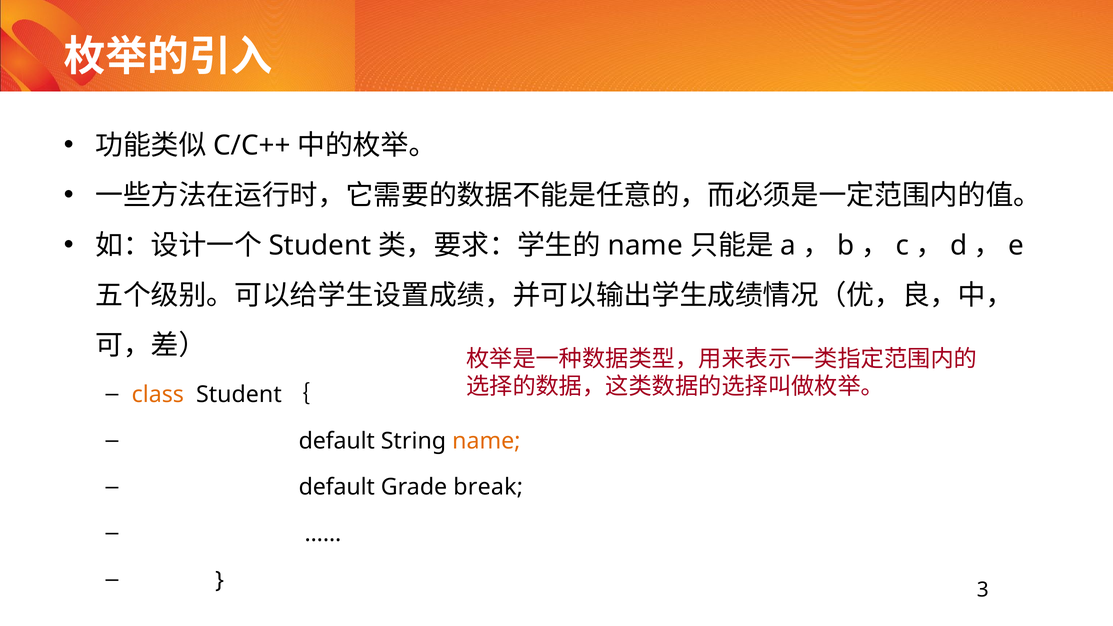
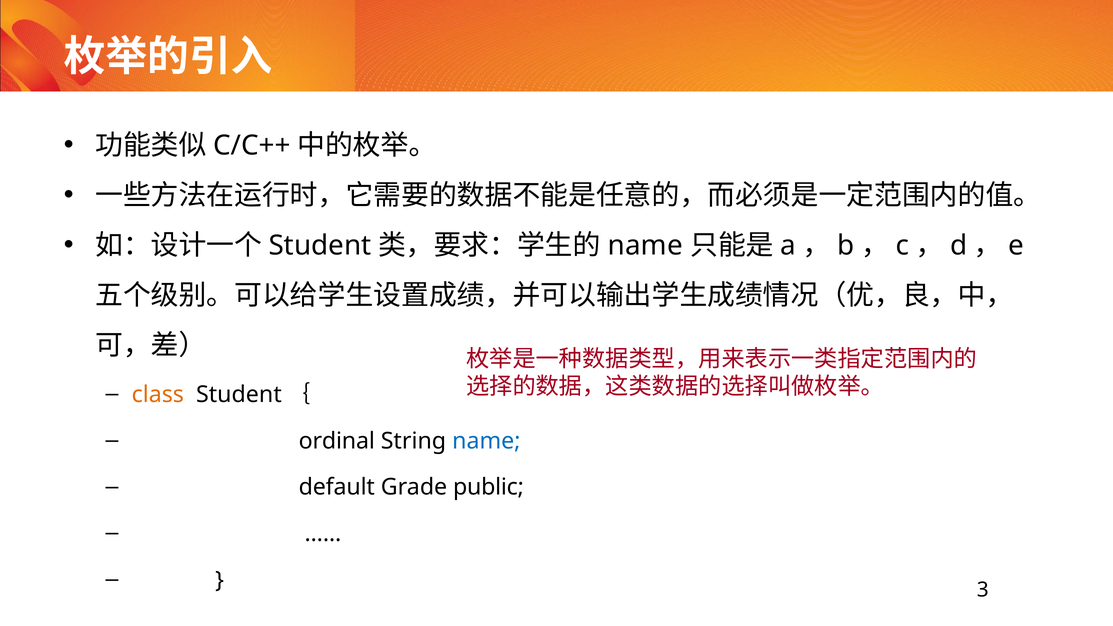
default at (337, 441): default -> ordinal
name at (486, 441) colour: orange -> blue
break: break -> public
